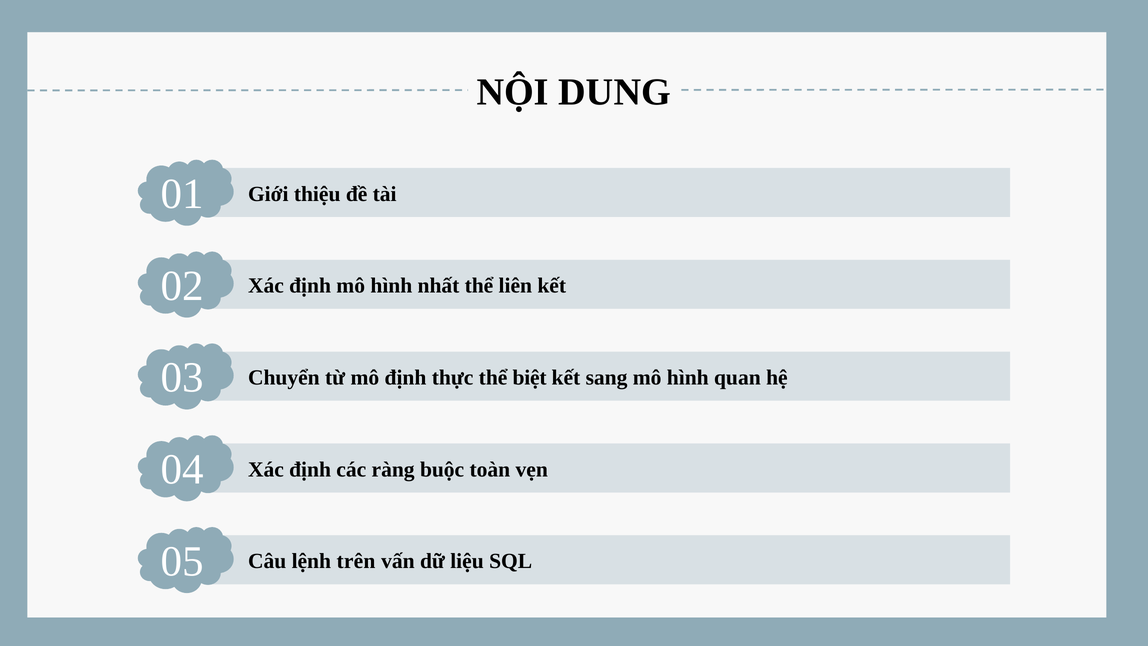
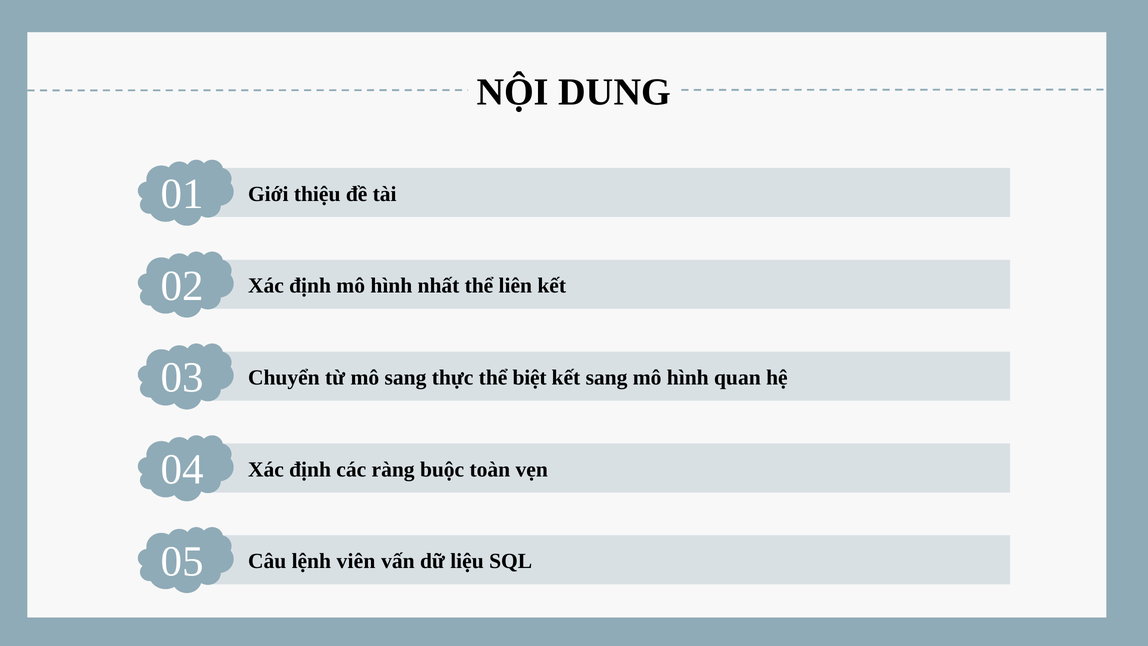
mô định: định -> sang
trên: trên -> viên
